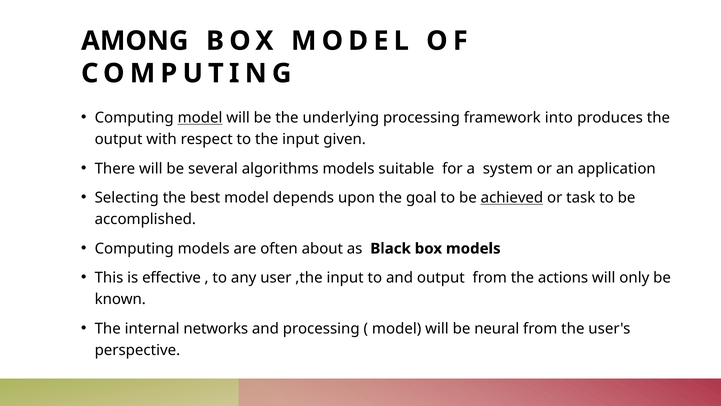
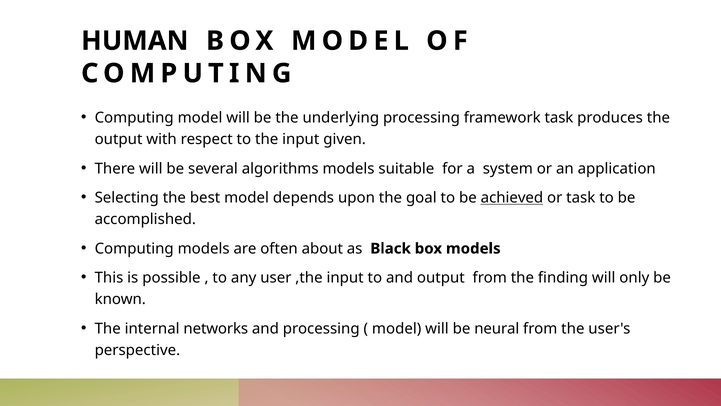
AMONG: AMONG -> HUMAN
model at (200, 118) underline: present -> none
framework into: into -> task
effective: effective -> possible
actions: actions -> finding
